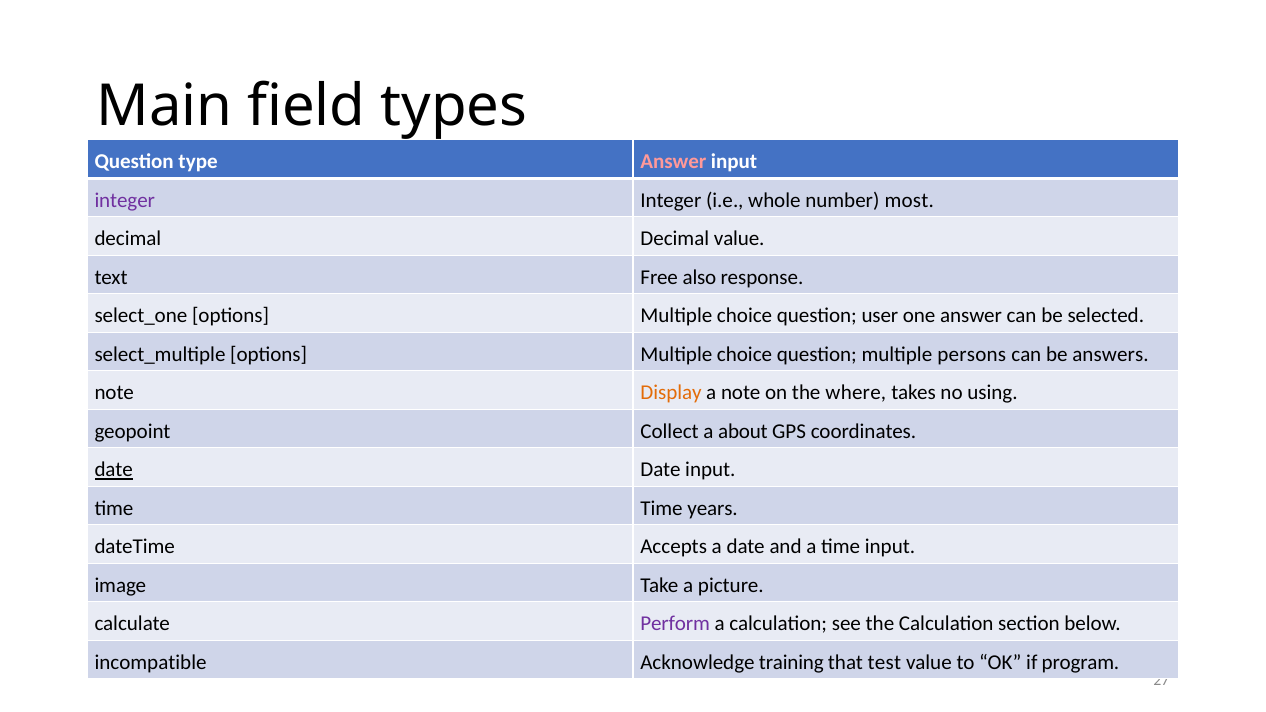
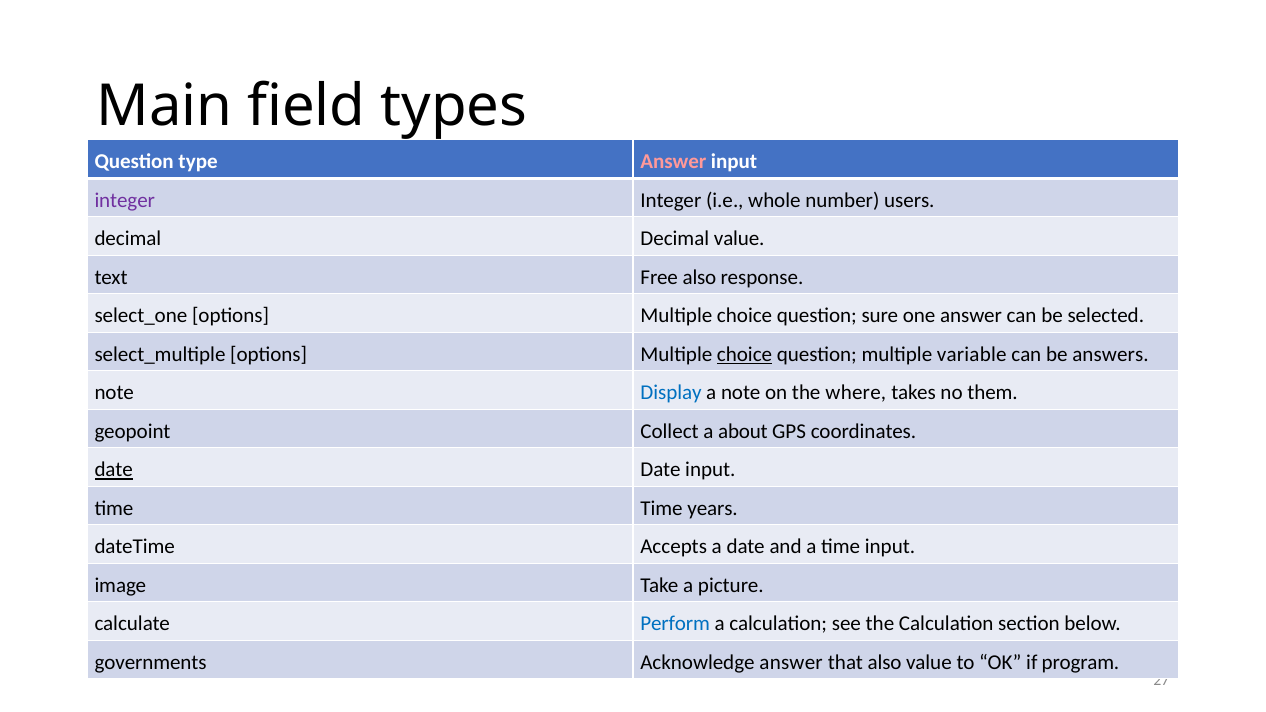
most: most -> users
user: user -> sure
choice at (745, 355) underline: none -> present
persons: persons -> variable
Display colour: orange -> blue
using: using -> them
Perform colour: purple -> blue
incompatible: incompatible -> governments
Acknowledge training: training -> answer
that test: test -> also
